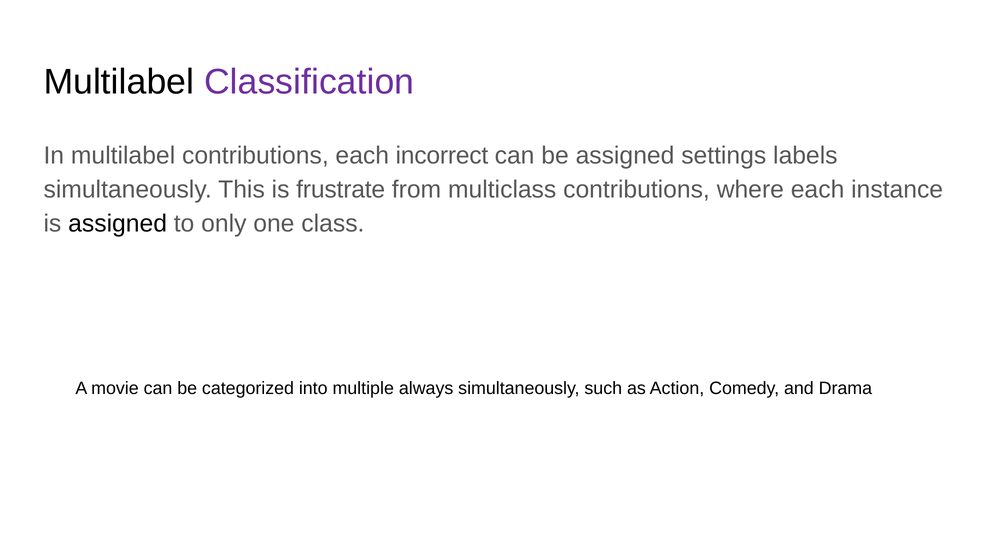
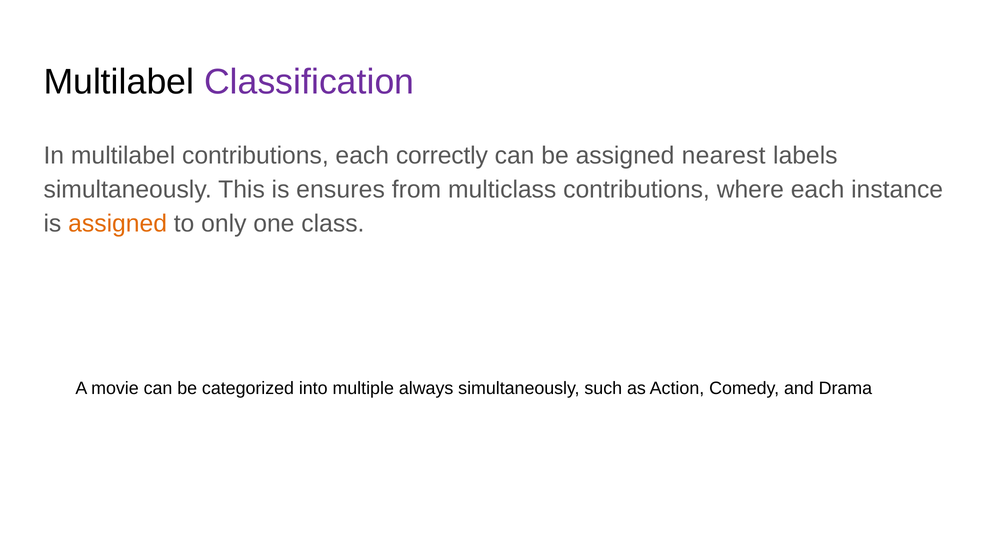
incorrect: incorrect -> correctly
settings: settings -> nearest
frustrate: frustrate -> ensures
assigned at (118, 224) colour: black -> orange
